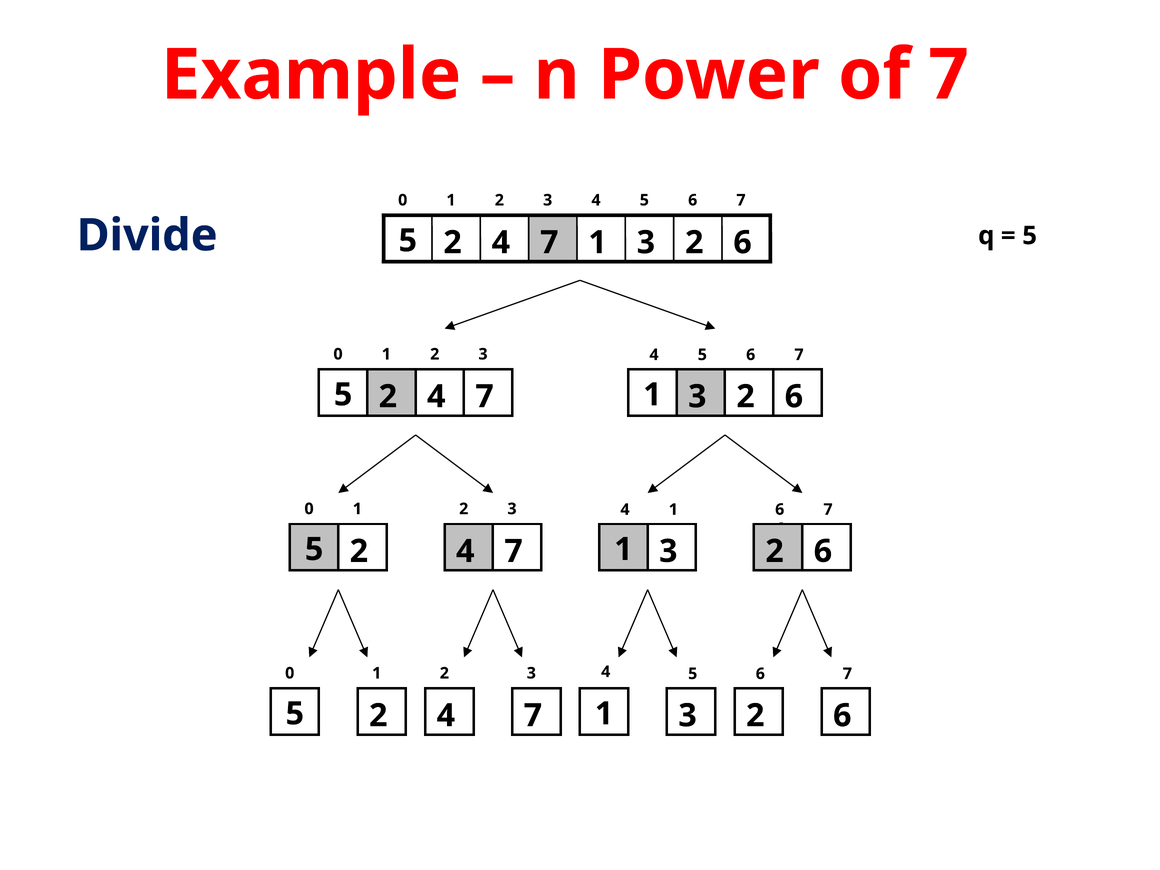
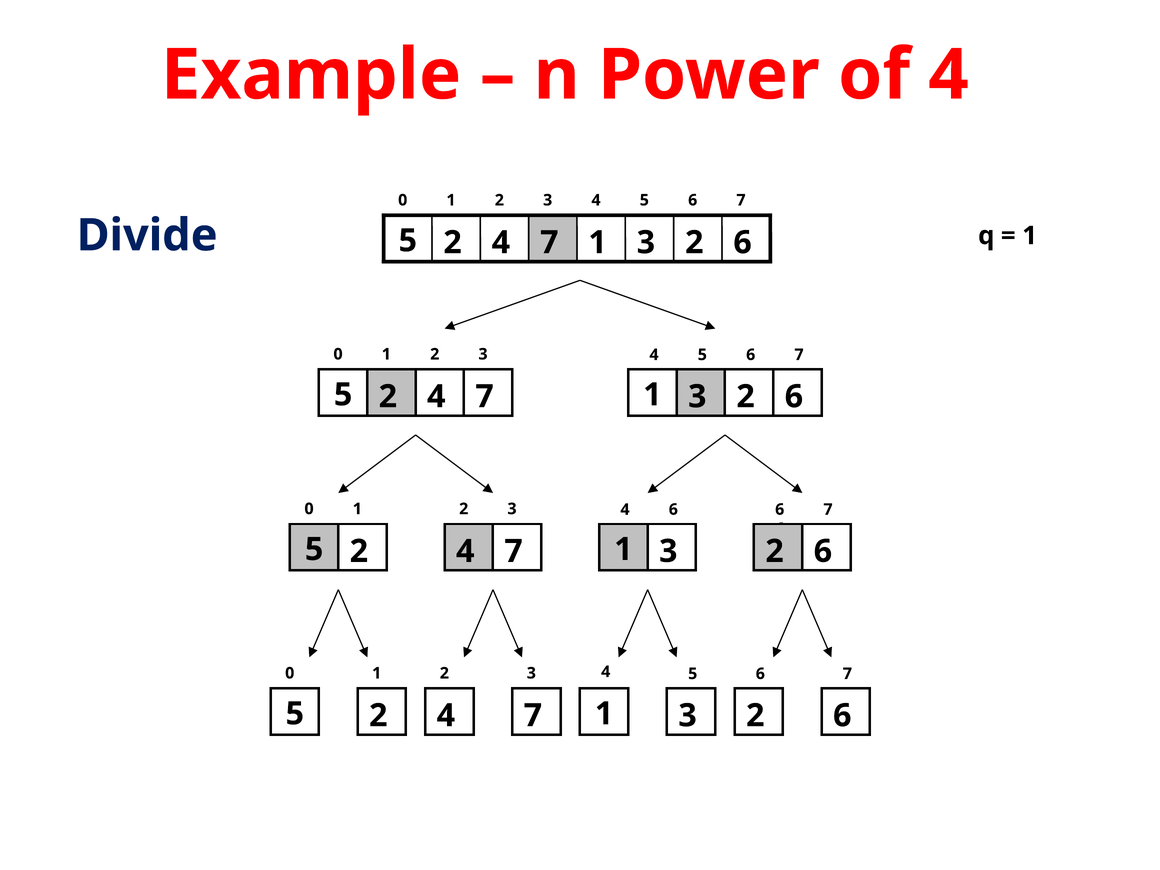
of 7: 7 -> 4
5 at (1030, 236): 5 -> 1
4 1: 1 -> 6
